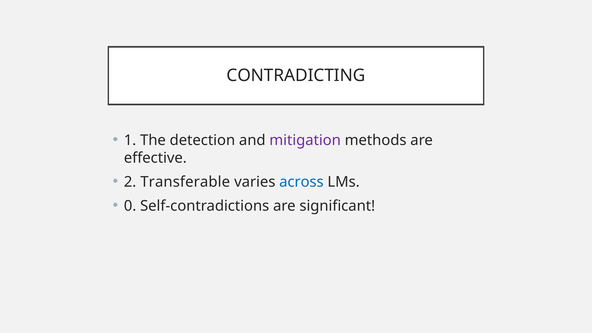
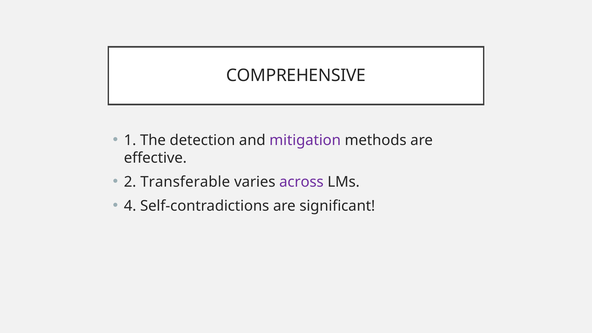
CONTRADICTING: CONTRADICTING -> COMPREHENSIVE
across colour: blue -> purple
0: 0 -> 4
